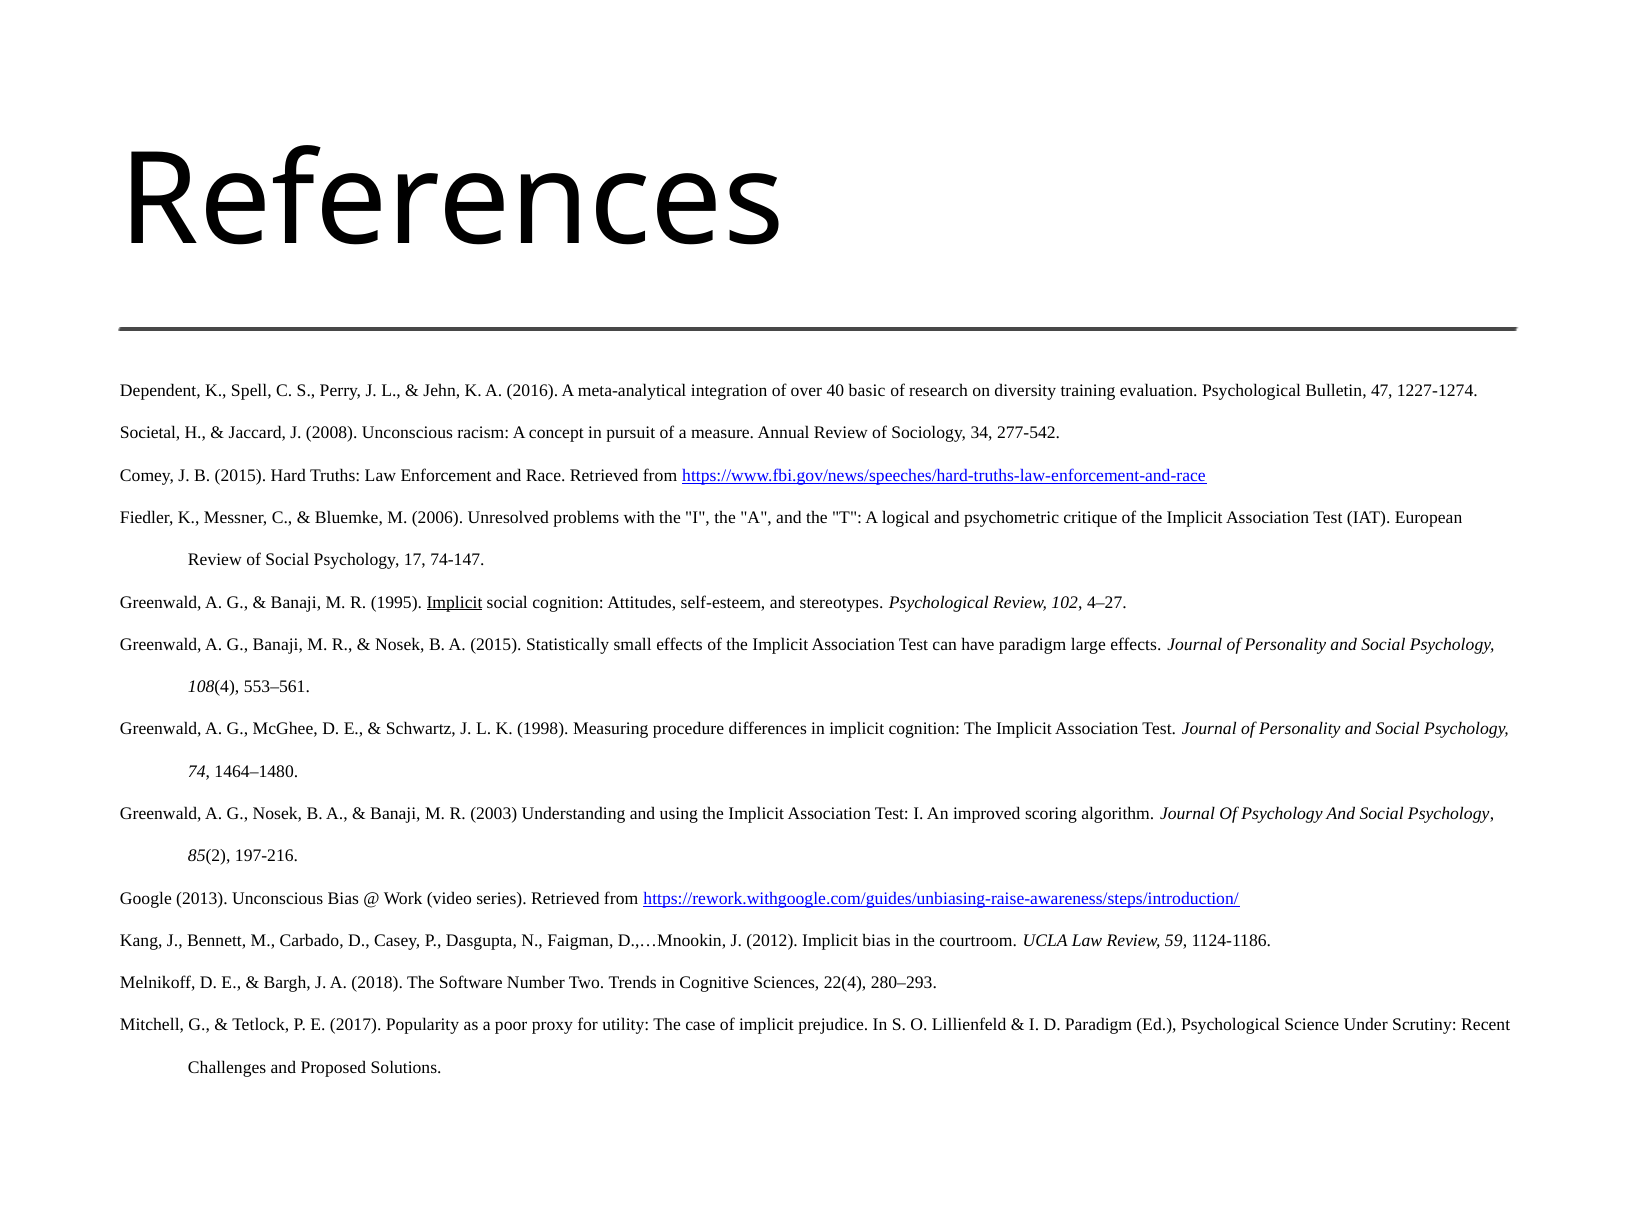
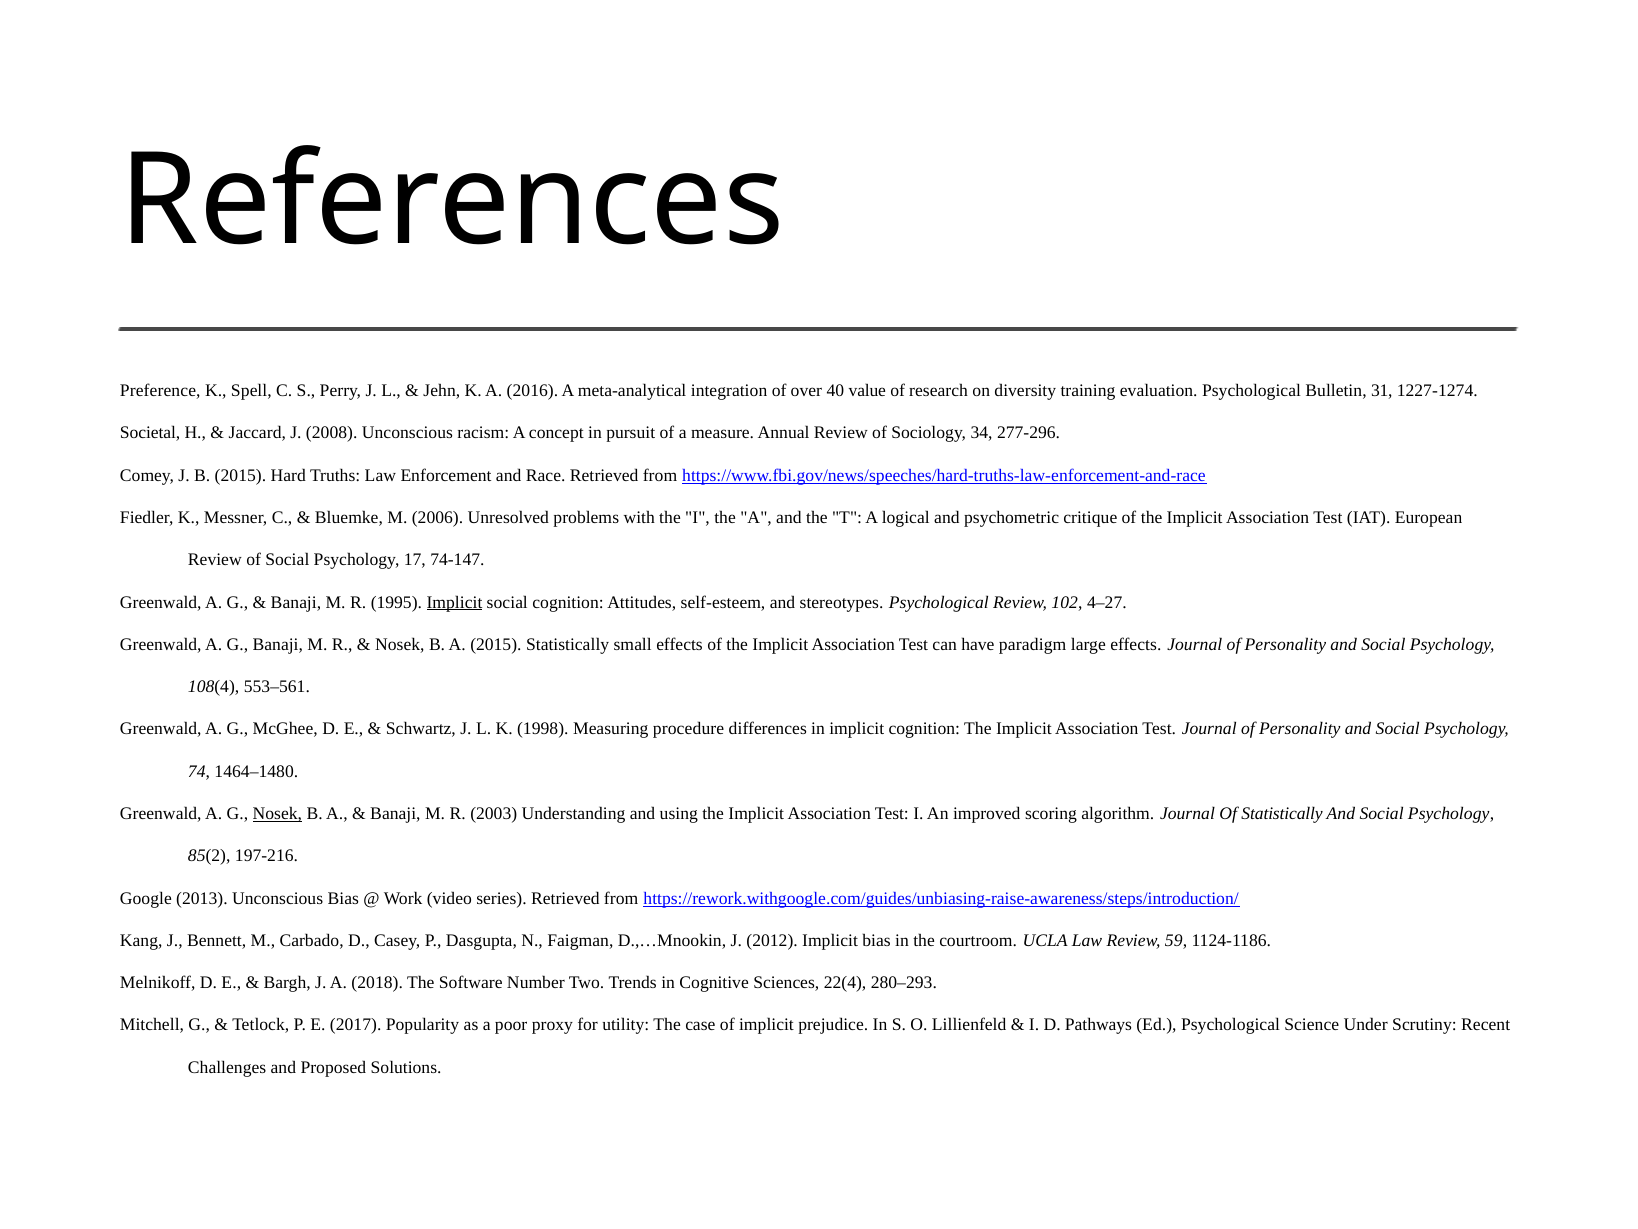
Dependent: Dependent -> Preference
basic: basic -> value
47: 47 -> 31
277-542: 277-542 -> 277-296
Nosek at (277, 813) underline: none -> present
Of Psychology: Psychology -> Statistically
D Paradigm: Paradigm -> Pathways
